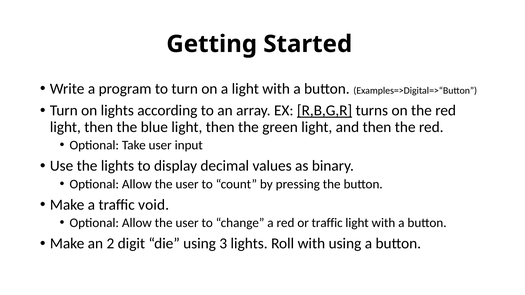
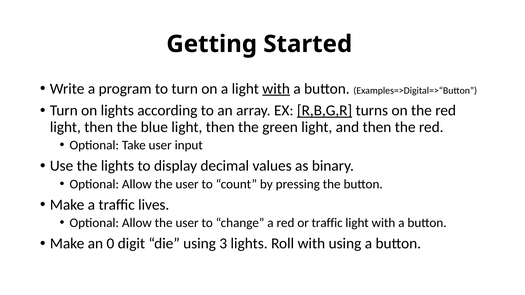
with at (276, 89) underline: none -> present
void: void -> lives
2: 2 -> 0
